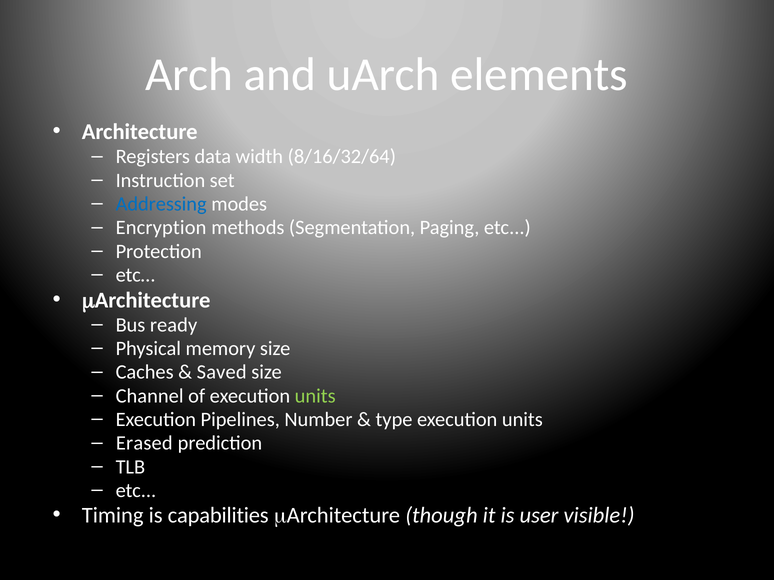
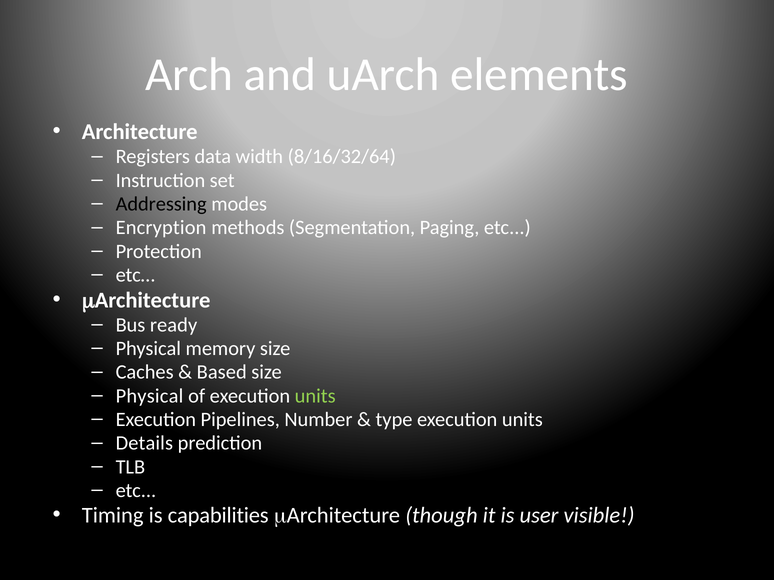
Addressing colour: blue -> black
Saved: Saved -> Based
Channel at (150, 396): Channel -> Physical
Erased: Erased -> Details
